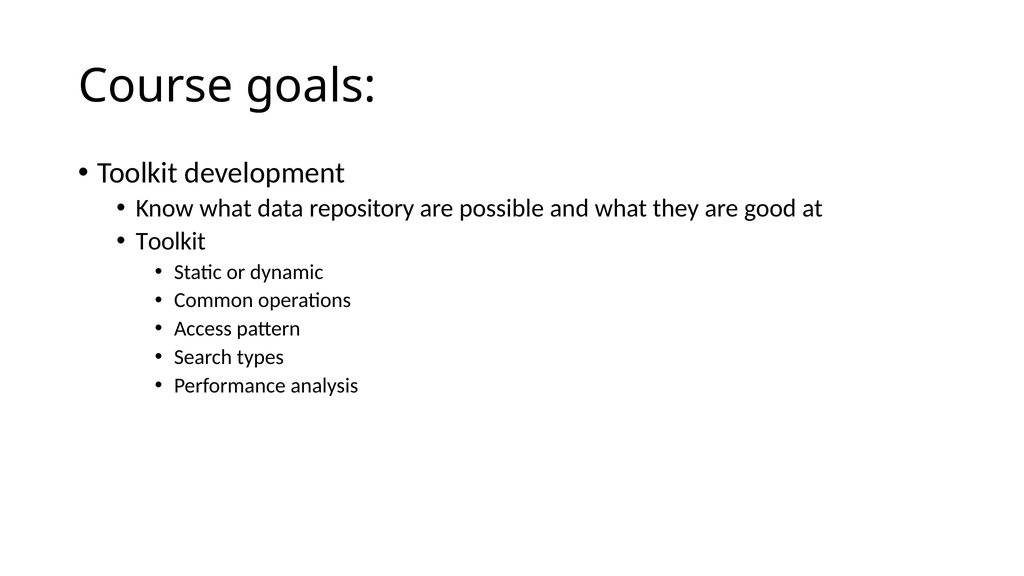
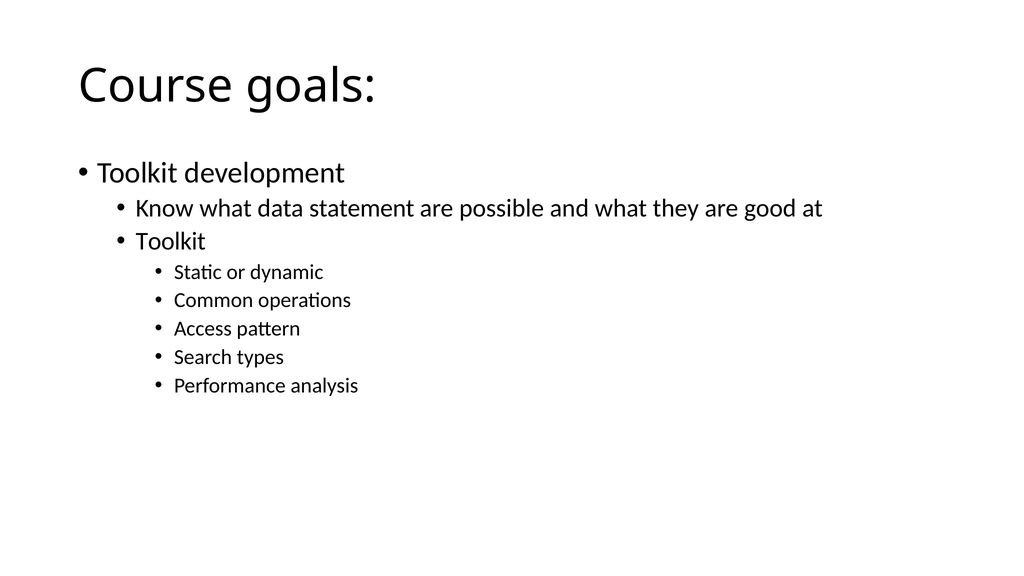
repository: repository -> statement
